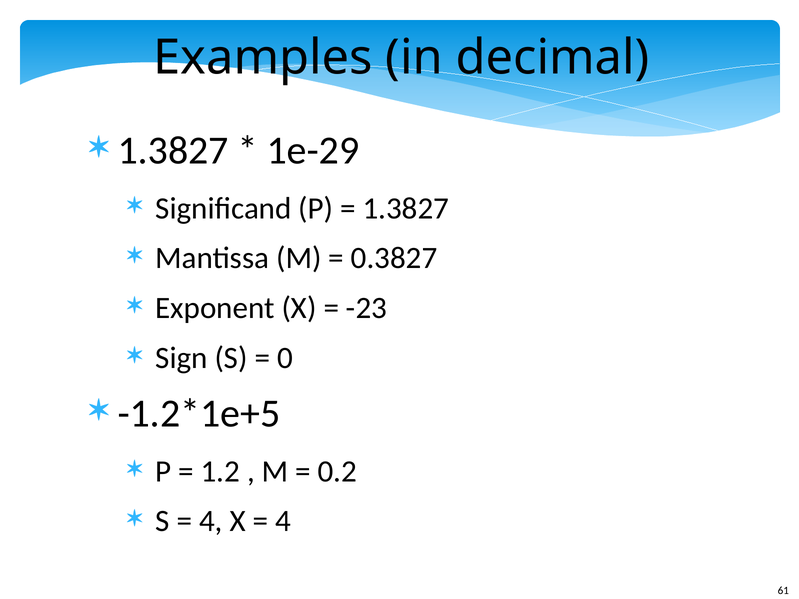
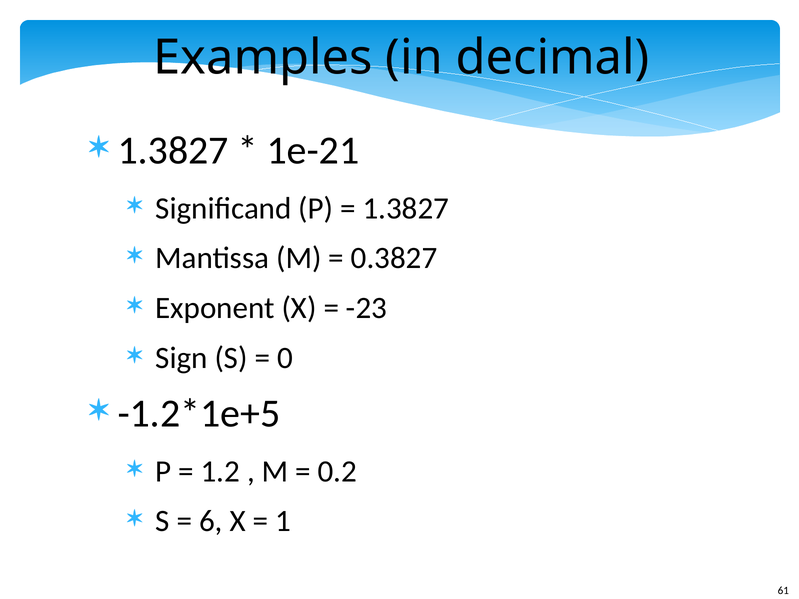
1e-29: 1e-29 -> 1e-21
4 at (211, 521): 4 -> 6
4 at (283, 521): 4 -> 1
